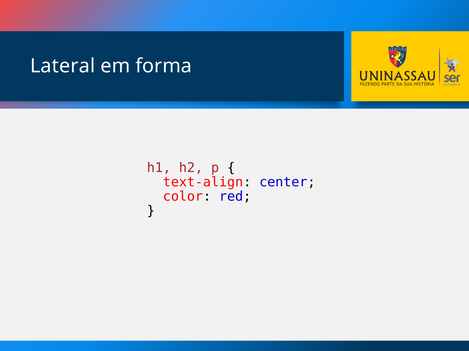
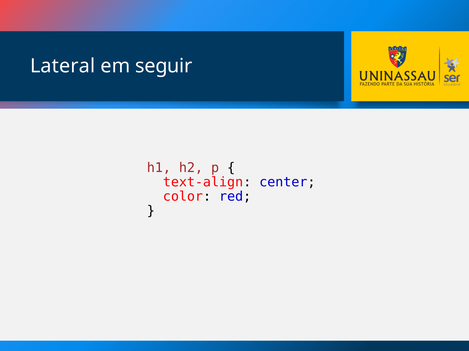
forma: forma -> seguir
